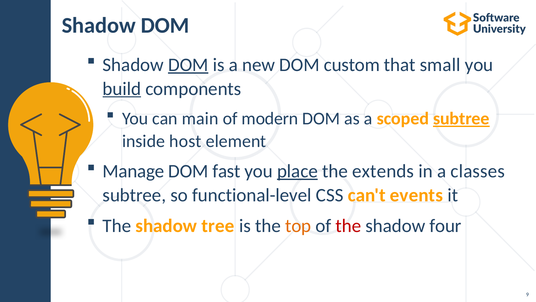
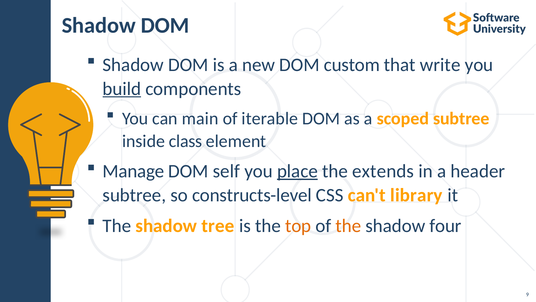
DOM at (188, 65) underline: present -> none
small: small -> write
modern: modern -> iterable
subtree at (461, 118) underline: present -> none
host: host -> class
fast: fast -> self
classes: classes -> header
functional-level: functional-level -> constructs-level
events: events -> library
the at (348, 225) colour: red -> orange
